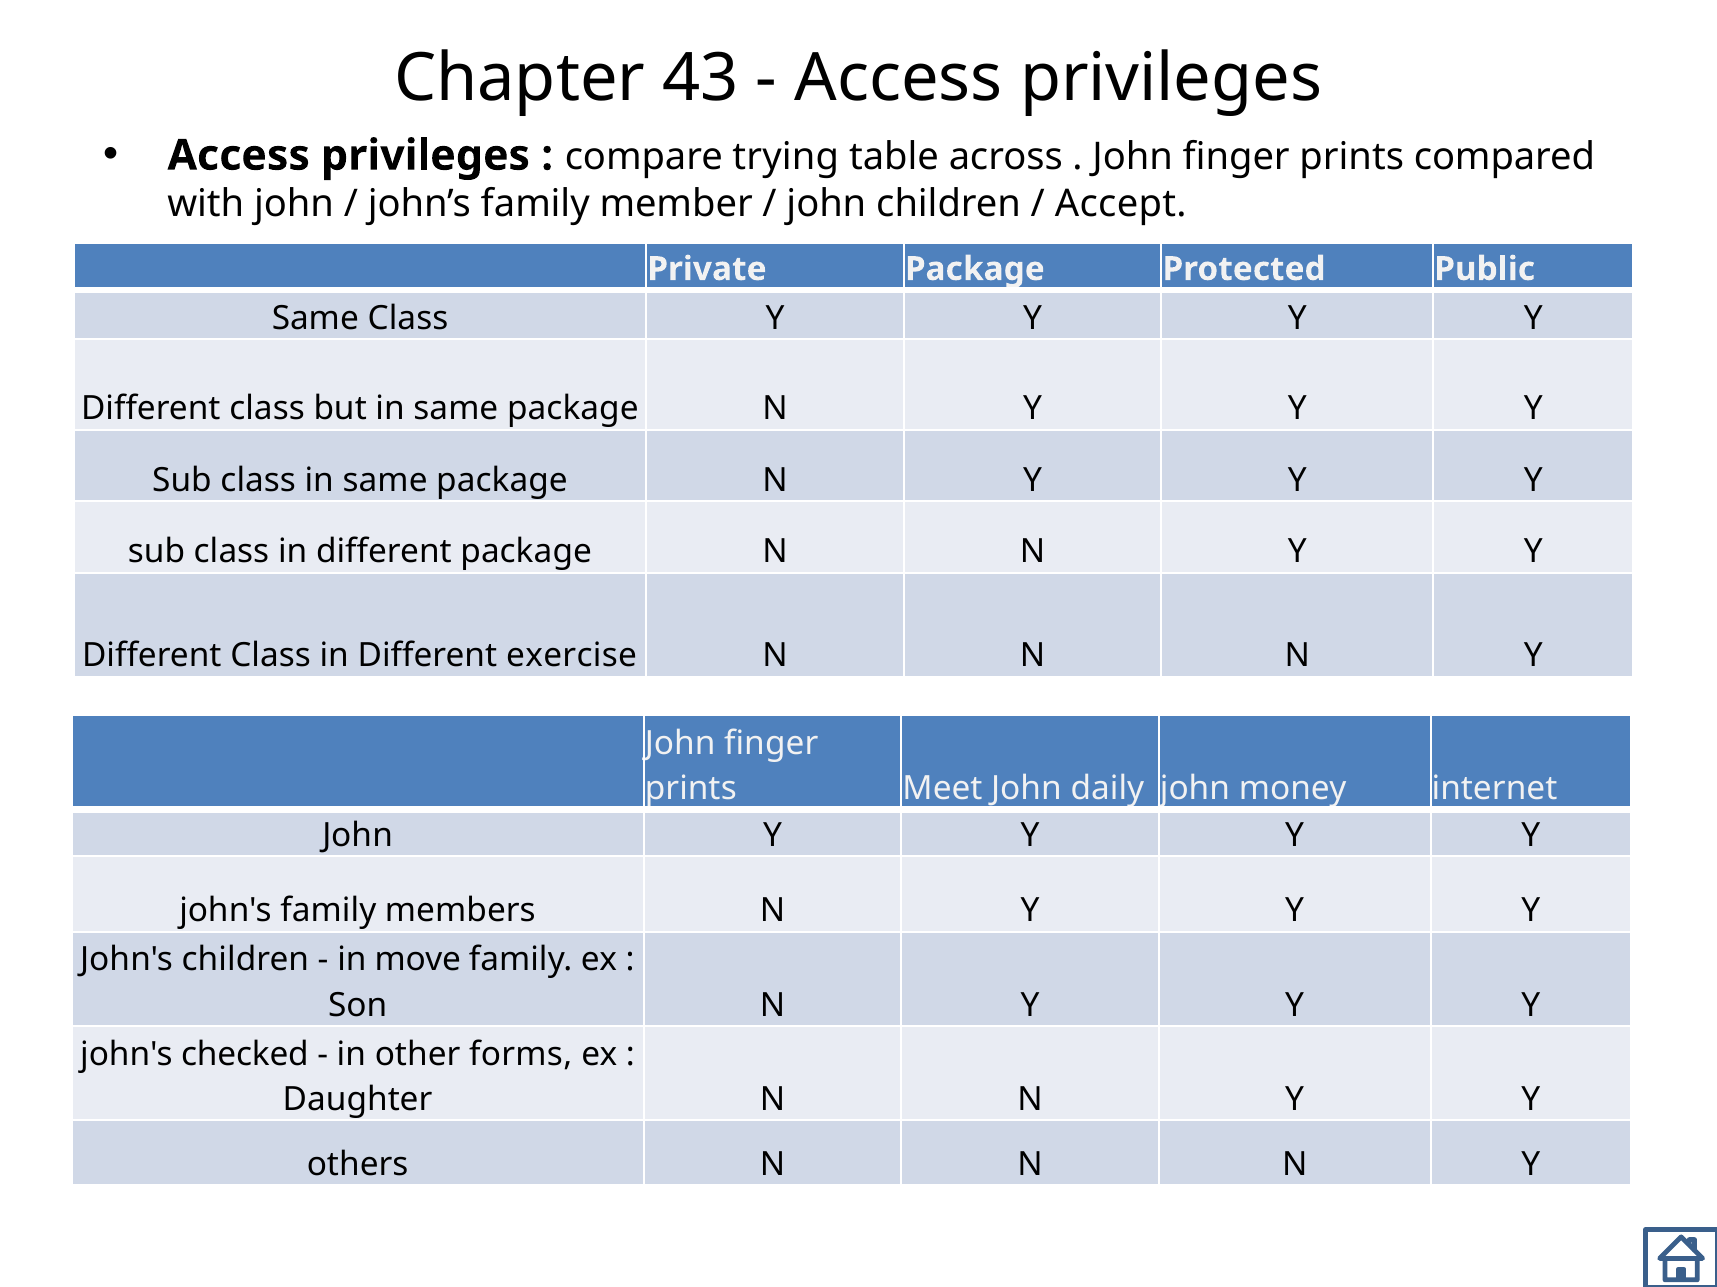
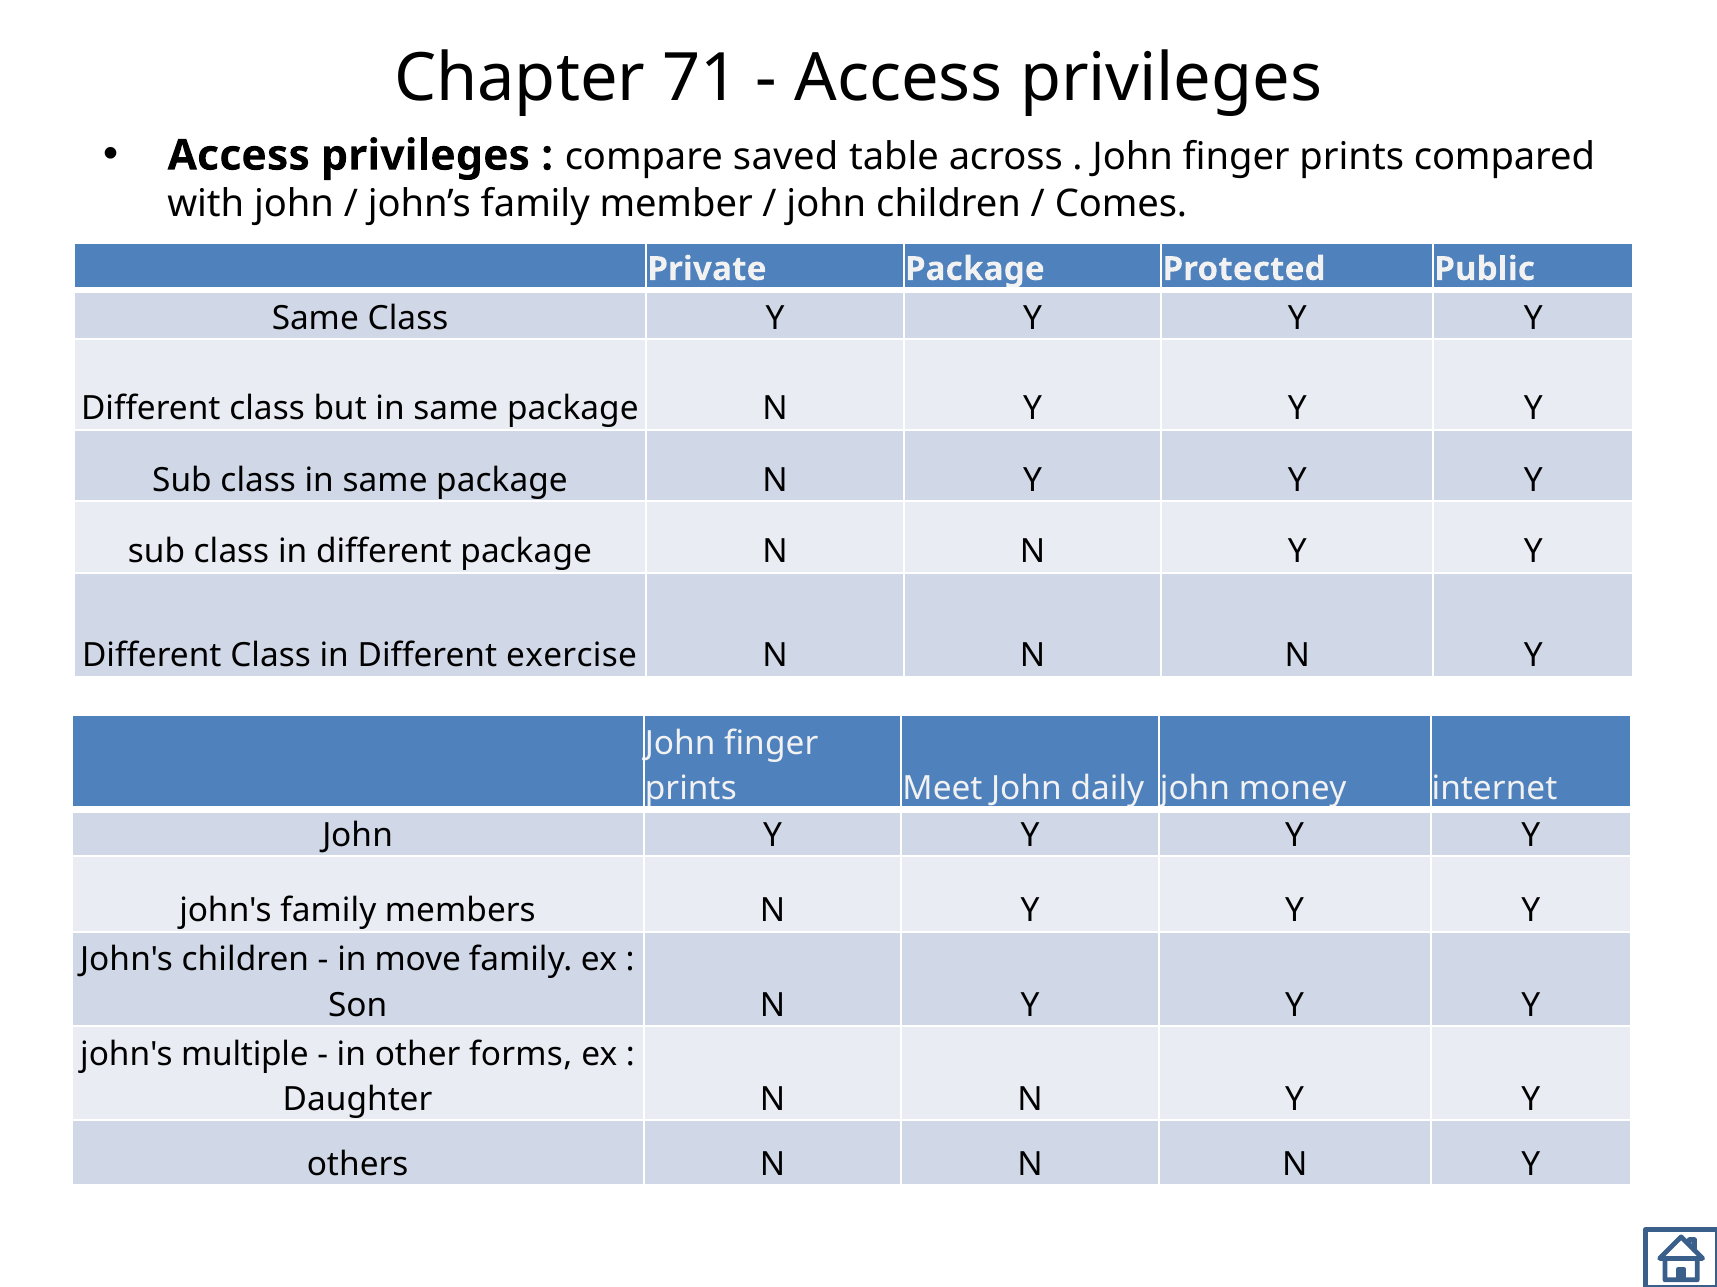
43: 43 -> 71
trying: trying -> saved
Accept: Accept -> Comes
checked: checked -> multiple
